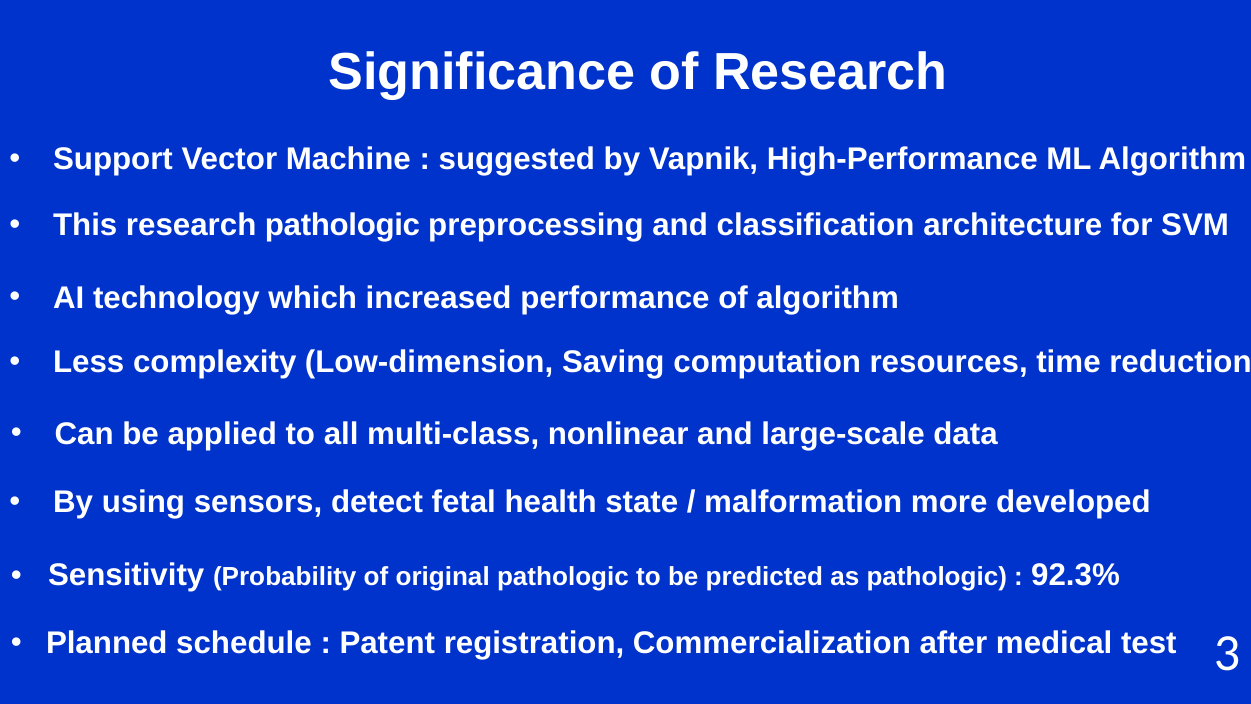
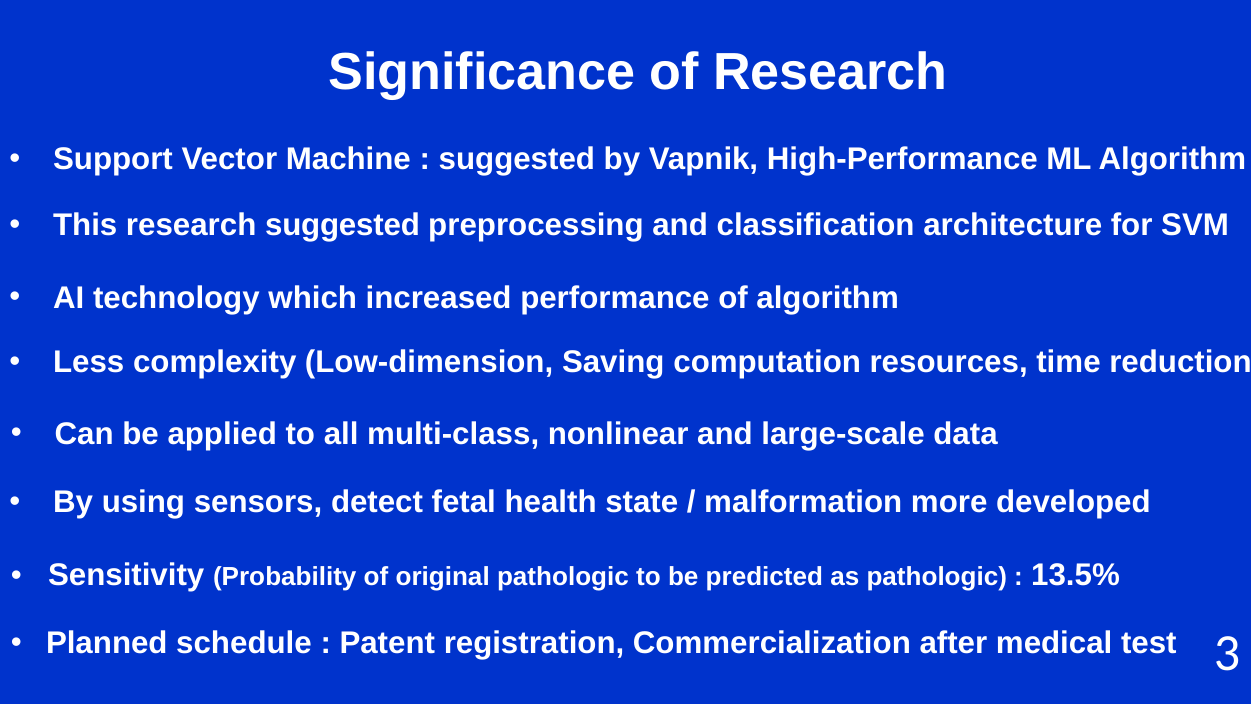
research pathologic: pathologic -> suggested
92.3%: 92.3% -> 13.5%
